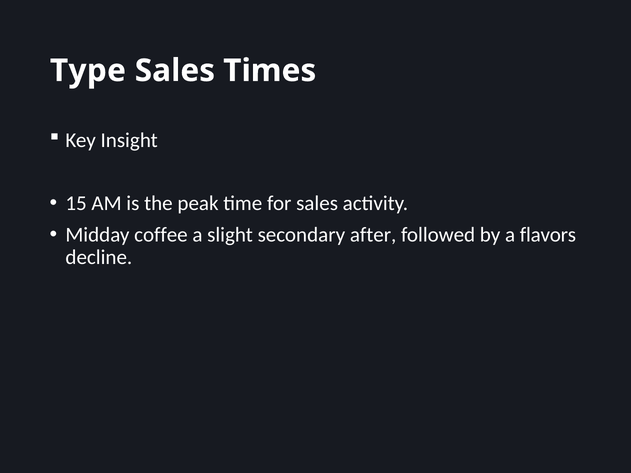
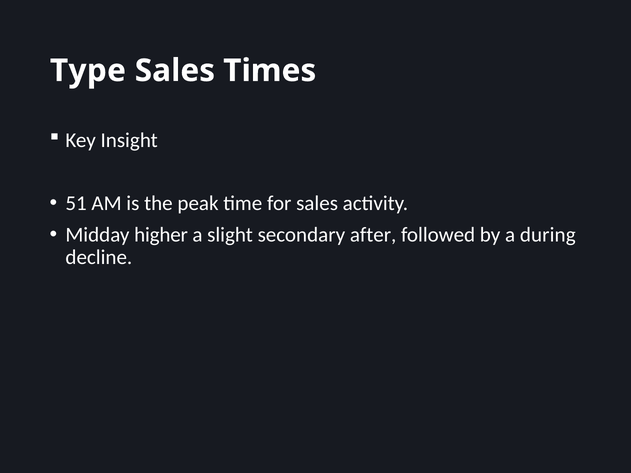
15: 15 -> 51
coffee: coffee -> higher
flavors: flavors -> during
